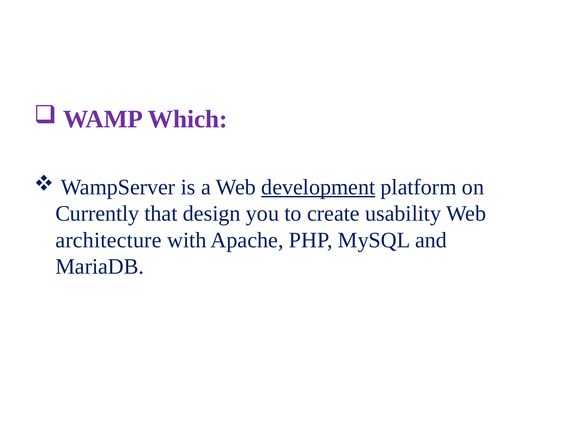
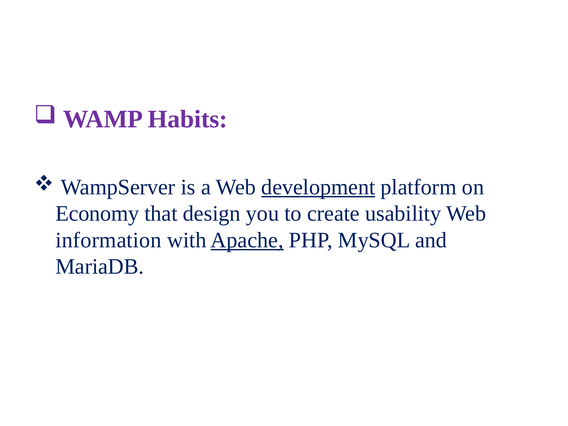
Which: Which -> Habits
Currently: Currently -> Economy
architecture: architecture -> information
Apache underline: none -> present
